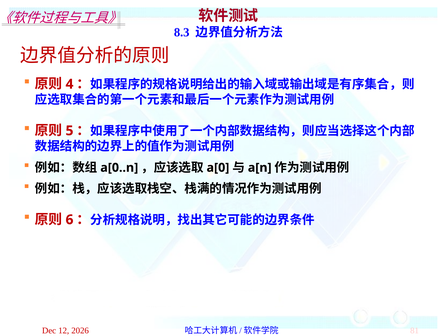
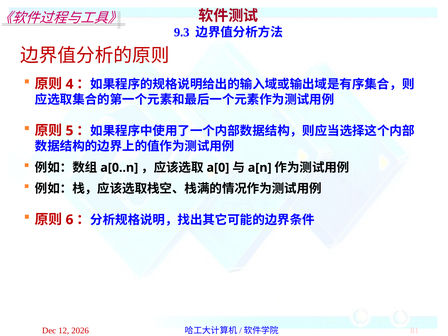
8.3: 8.3 -> 9.3
